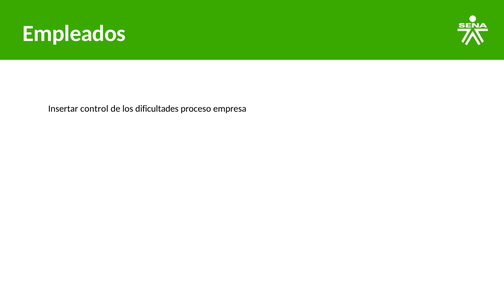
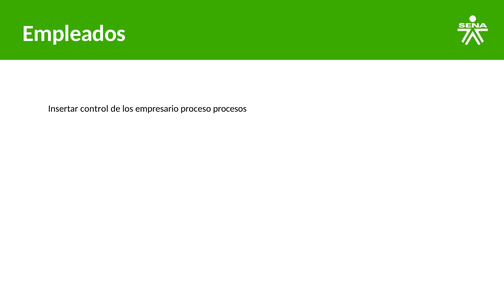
dificultades: dificultades -> empresario
empresa: empresa -> procesos
